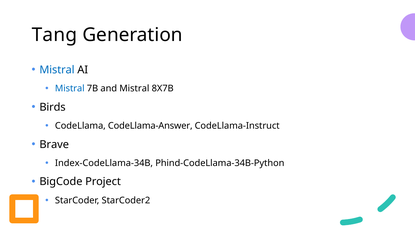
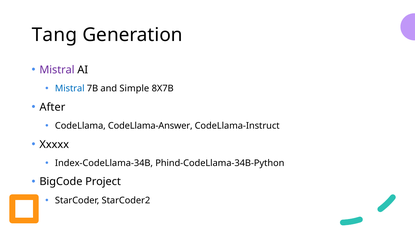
Mistral at (57, 70) colour: blue -> purple
and Mistral: Mistral -> Simple
Birds: Birds -> After
Brave: Brave -> Xxxxx
